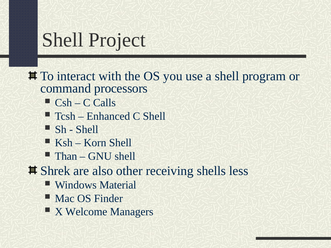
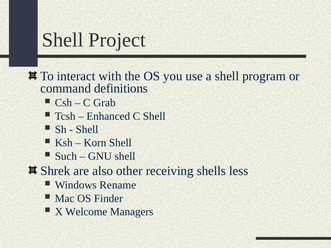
processors: processors -> definitions
Calls: Calls -> Grab
Than: Than -> Such
Material: Material -> Rename
